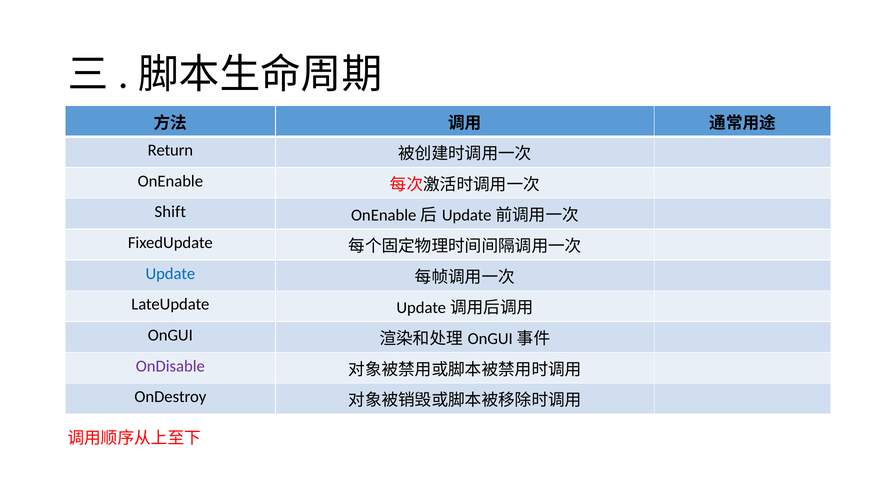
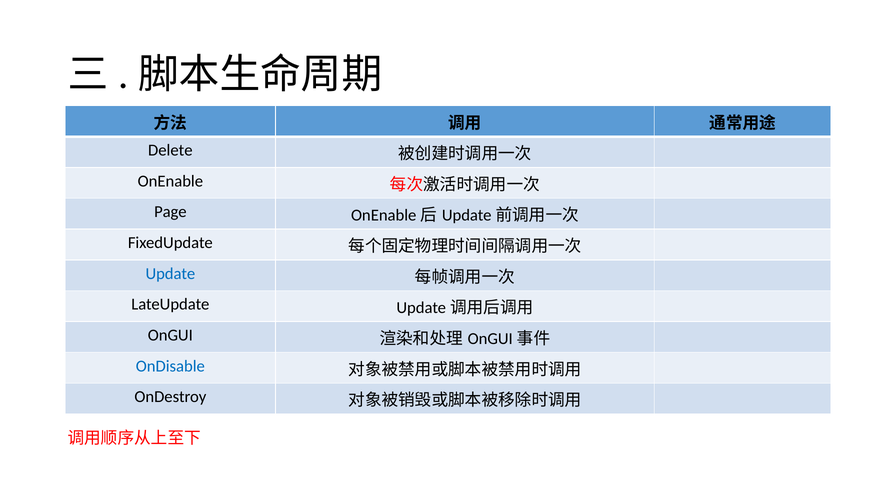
Return: Return -> Delete
Shift: Shift -> Page
OnDisable colour: purple -> blue
